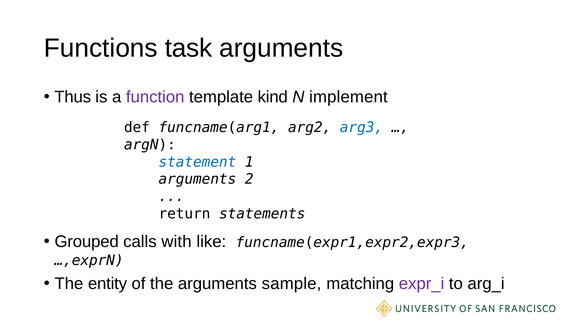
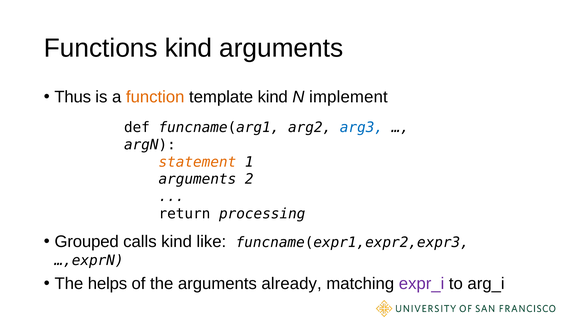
Functions task: task -> kind
function colour: purple -> orange
statement colour: blue -> orange
statements: statements -> processing
calls with: with -> kind
entity: entity -> helps
sample: sample -> already
